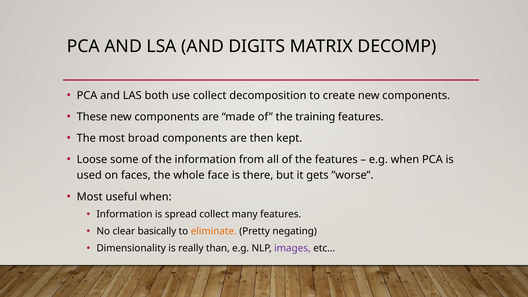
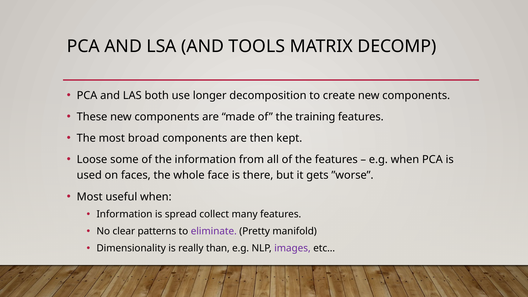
DIGITS: DIGITS -> TOOLS
use collect: collect -> longer
basically: basically -> patterns
eliminate colour: orange -> purple
negating: negating -> manifold
